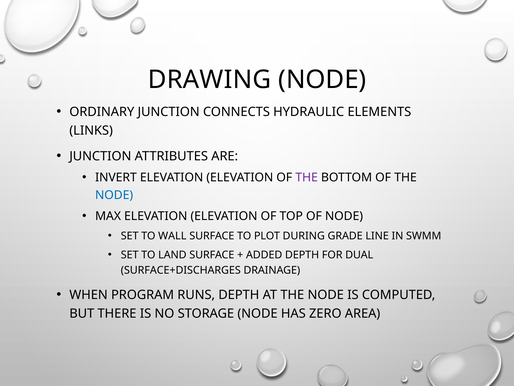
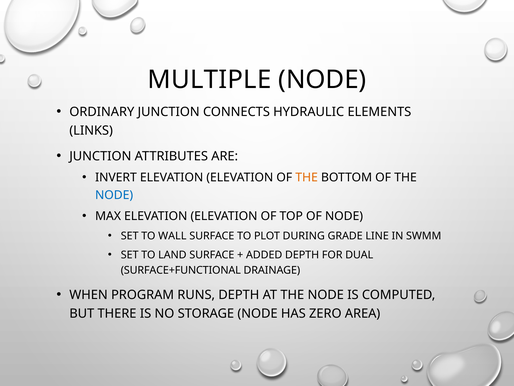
DRAWING: DRAWING -> MULTIPLE
THE at (307, 177) colour: purple -> orange
SURFACE+DISCHARGES: SURFACE+DISCHARGES -> SURFACE+FUNCTIONAL
